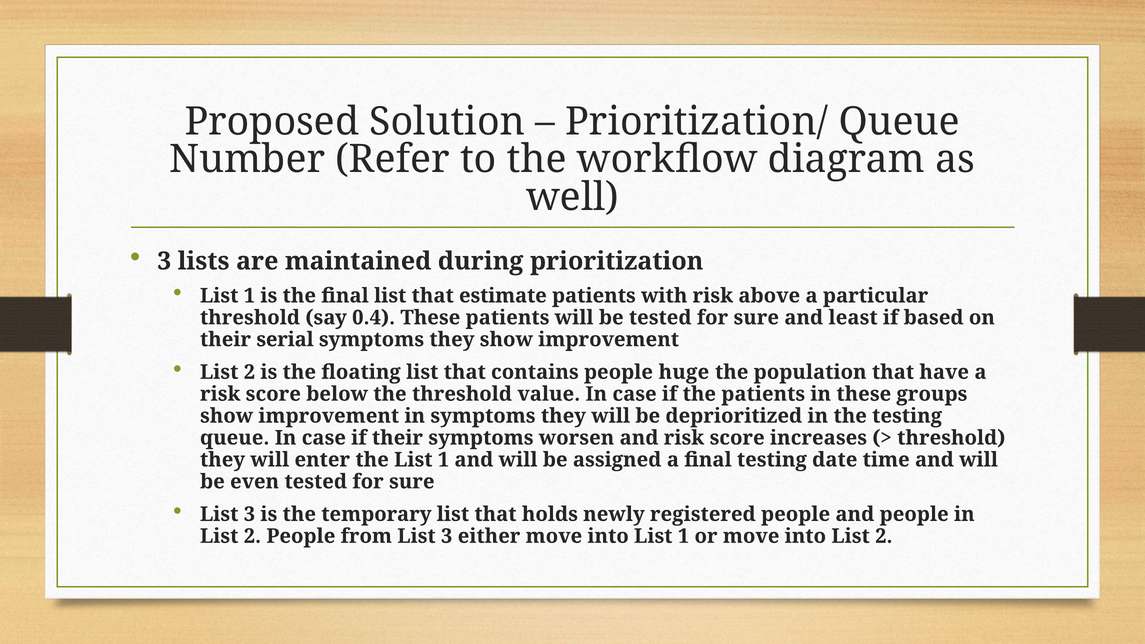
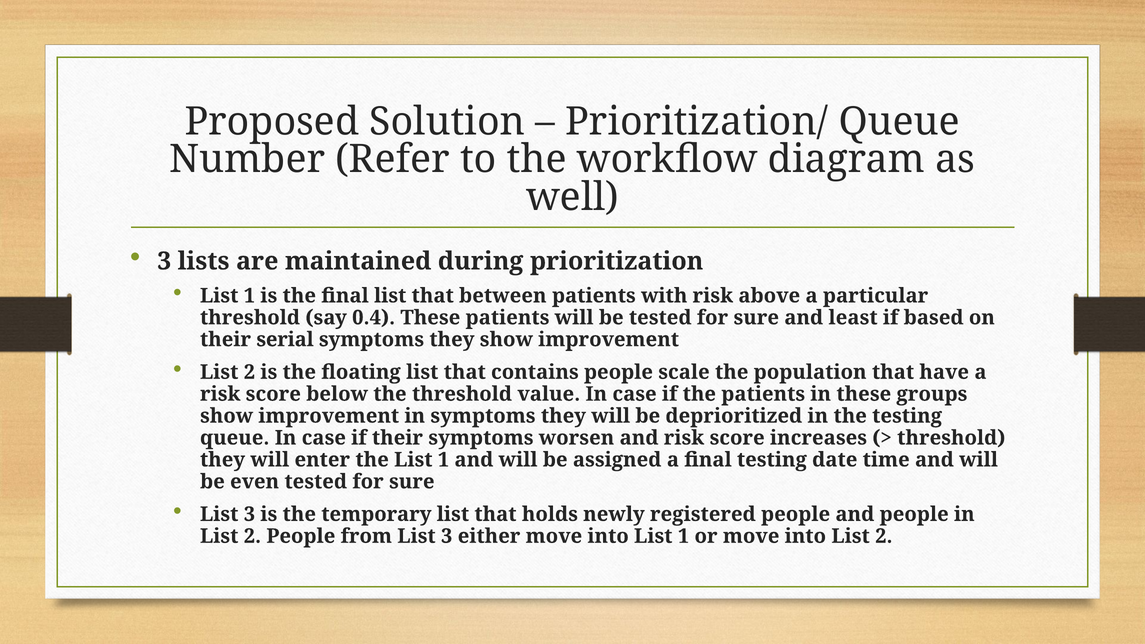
estimate: estimate -> between
huge: huge -> scale
